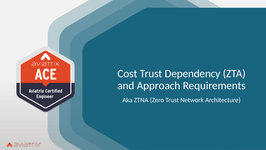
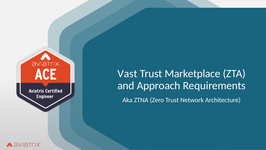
Cost: Cost -> Vast
Dependency: Dependency -> Marketplace
